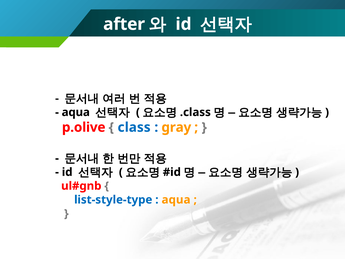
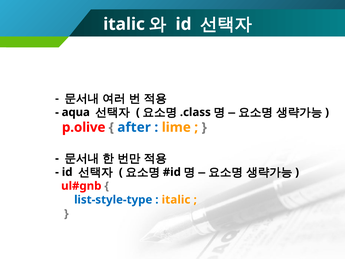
after at (124, 24): after -> italic
class: class -> after
gray: gray -> lime
aqua at (176, 200): aqua -> italic
